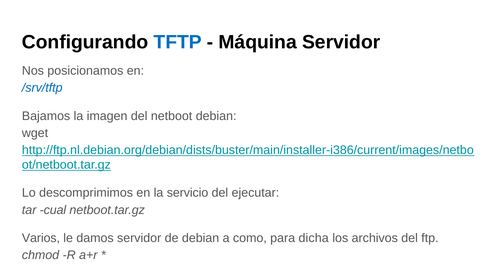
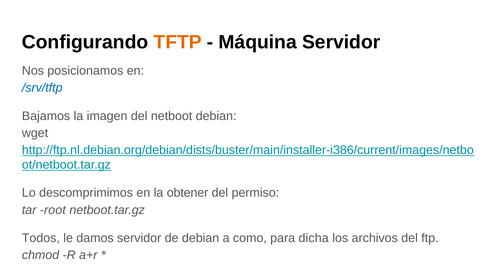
TFTP colour: blue -> orange
servicio: servicio -> obtener
ejecutar: ejecutar -> permiso
cual: cual -> root
Varios: Varios -> Todos
